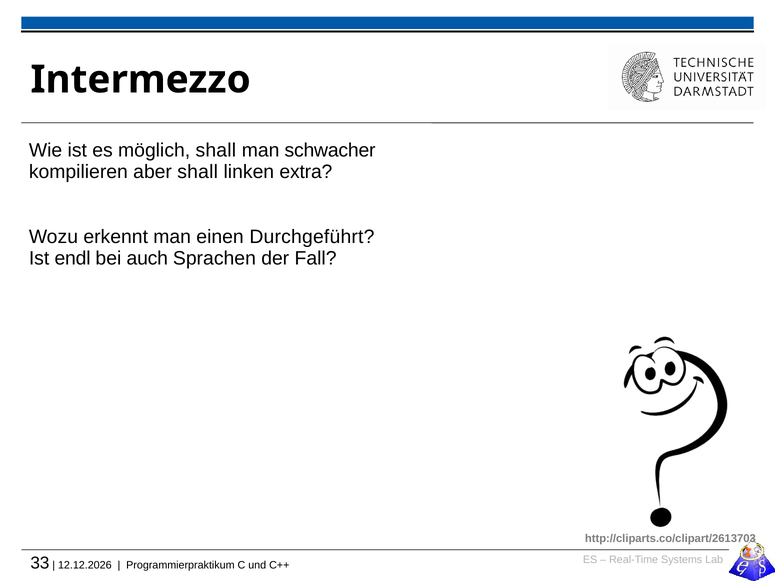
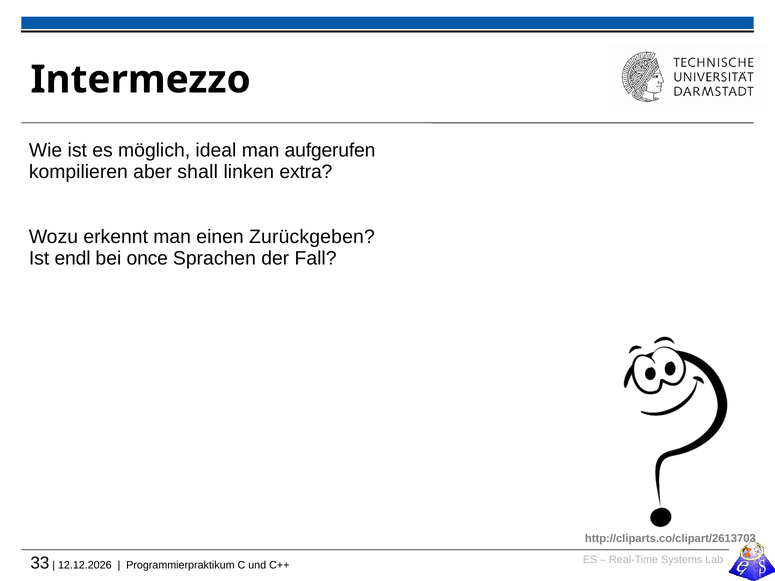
möglich shall: shall -> ideal
schwacher: schwacher -> aufgerufen
Durchgeführt: Durchgeführt -> Zurückgeben
auch: auch -> once
